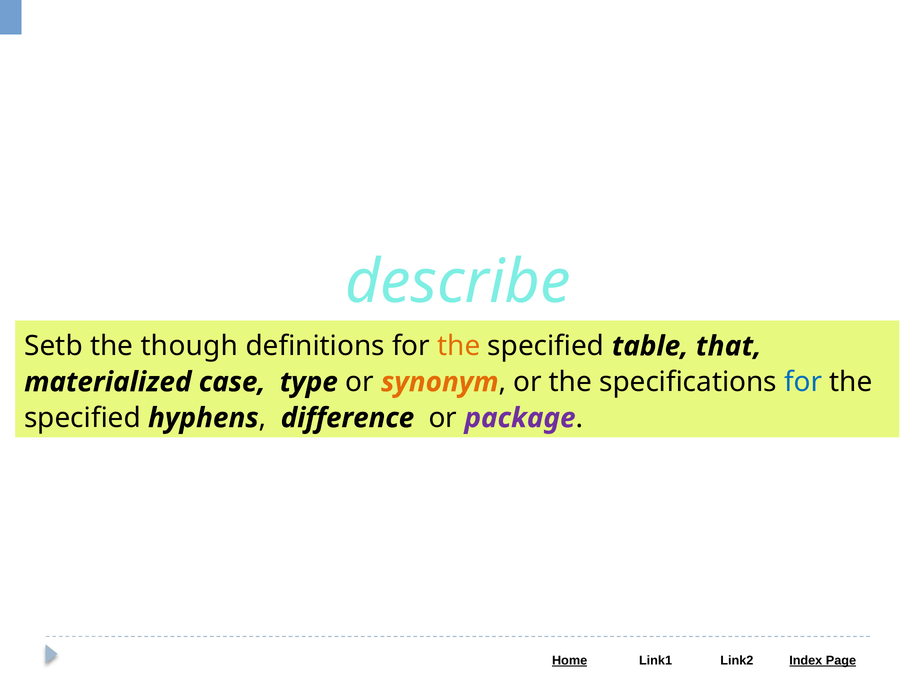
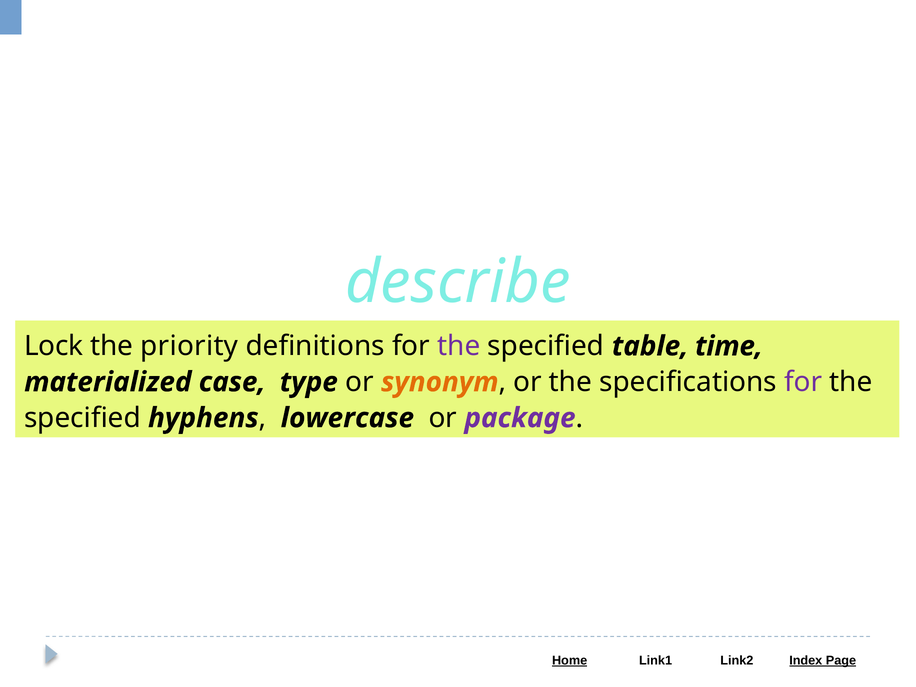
Setb: Setb -> Lock
though: though -> priority
the at (459, 346) colour: orange -> purple
that: that -> time
for at (803, 382) colour: blue -> purple
difference: difference -> lowercase
